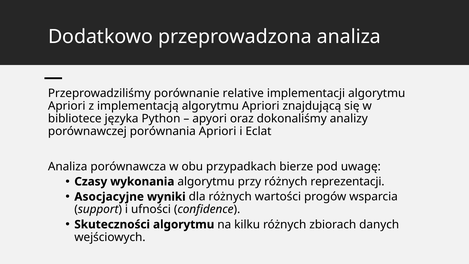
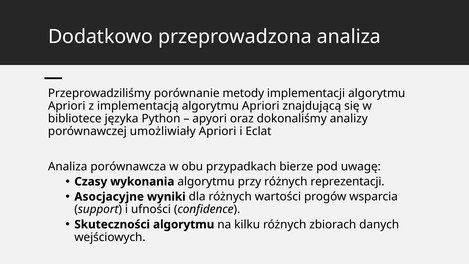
relative: relative -> metody
porównania: porównania -> umożliwiały
